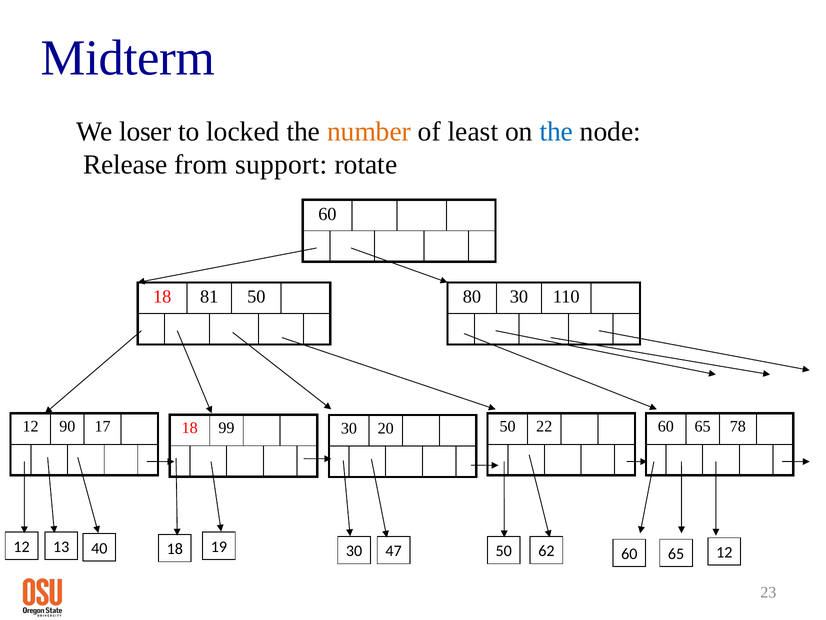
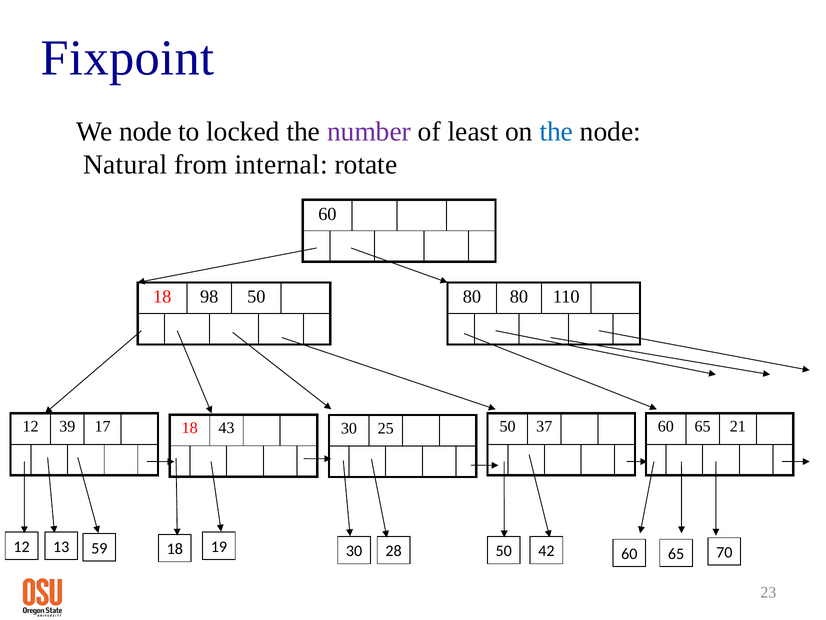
Midterm: Midterm -> Fixpoint
We loser: loser -> node
number colour: orange -> purple
Release: Release -> Natural
support: support -> internal
81: 81 -> 98
80 30: 30 -> 80
90: 90 -> 39
22: 22 -> 37
78: 78 -> 21
99: 99 -> 43
20: 20 -> 25
40: 40 -> 59
47: 47 -> 28
62: 62 -> 42
65 12: 12 -> 70
